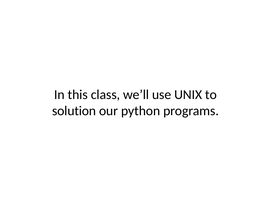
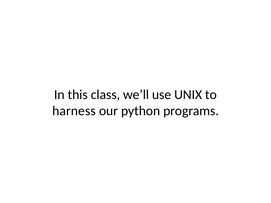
solution: solution -> harness
